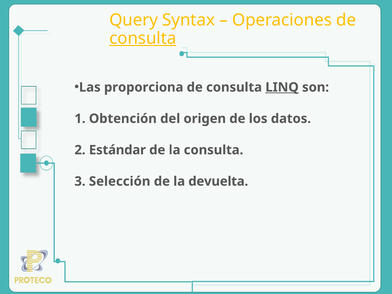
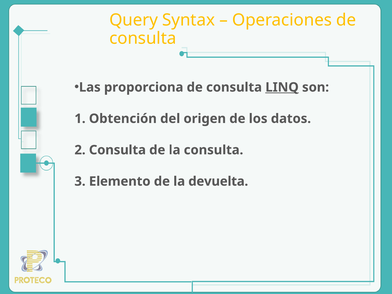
consulta at (143, 38) underline: present -> none
2 Estándar: Estándar -> Consulta
Selección: Selección -> Elemento
